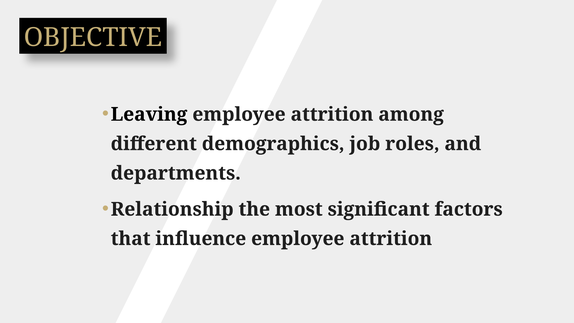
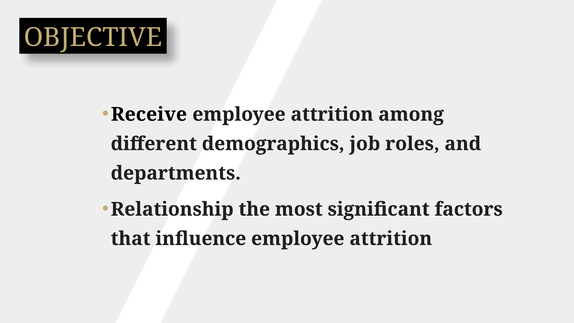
Leaving: Leaving -> Receive
